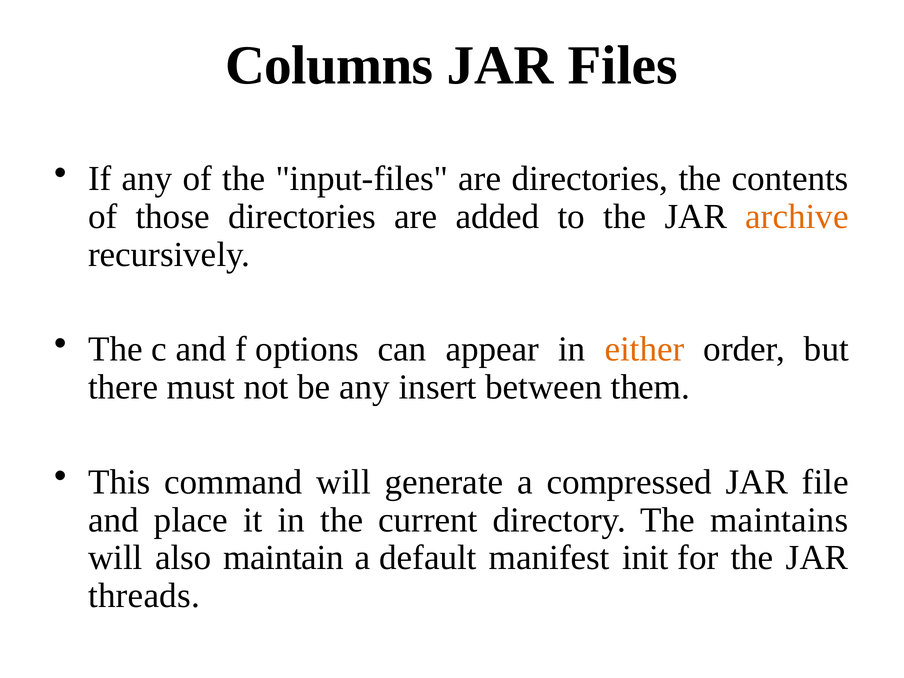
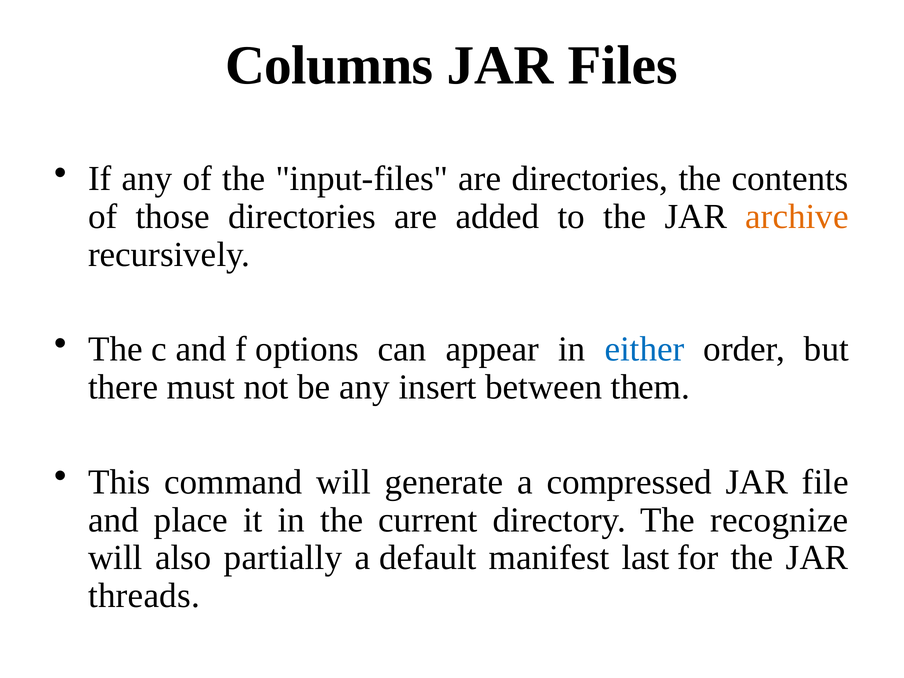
either colour: orange -> blue
maintains: maintains -> recognize
maintain: maintain -> partially
init: init -> last
